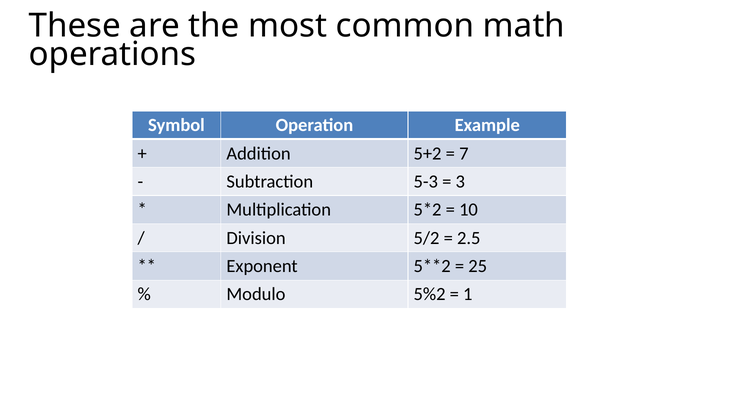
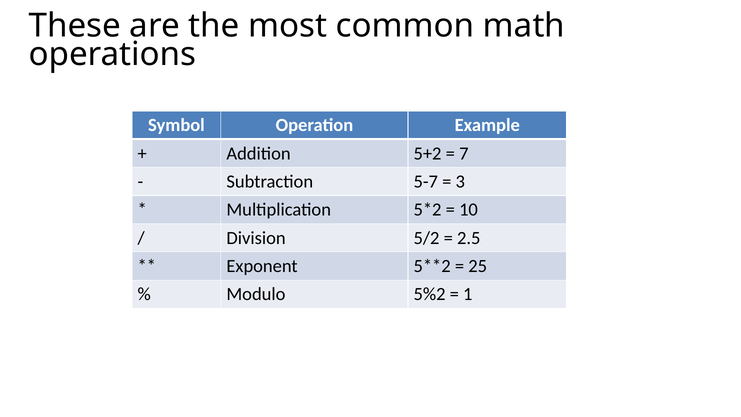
5-3: 5-3 -> 5-7
